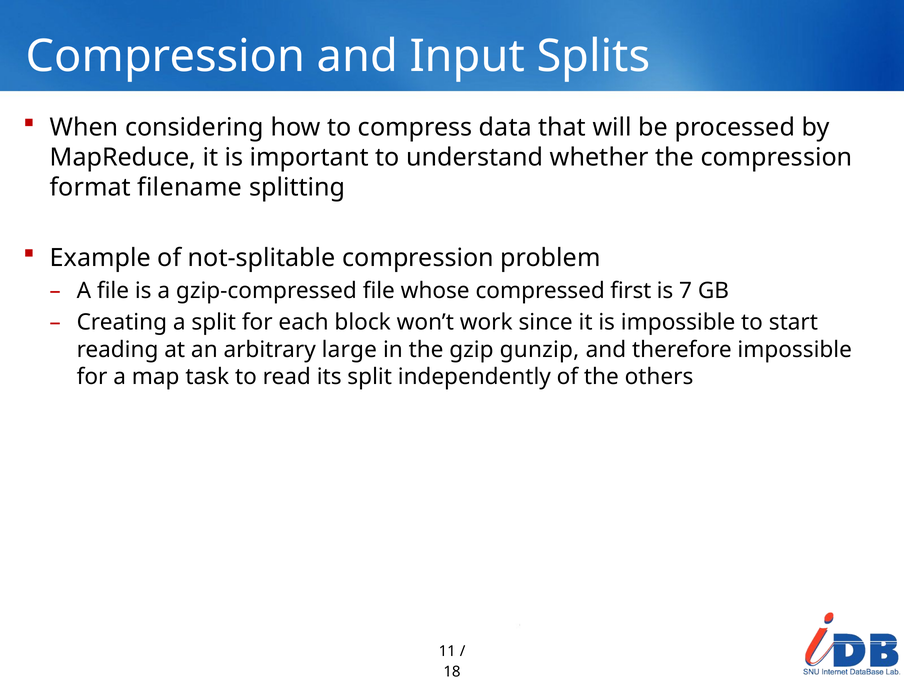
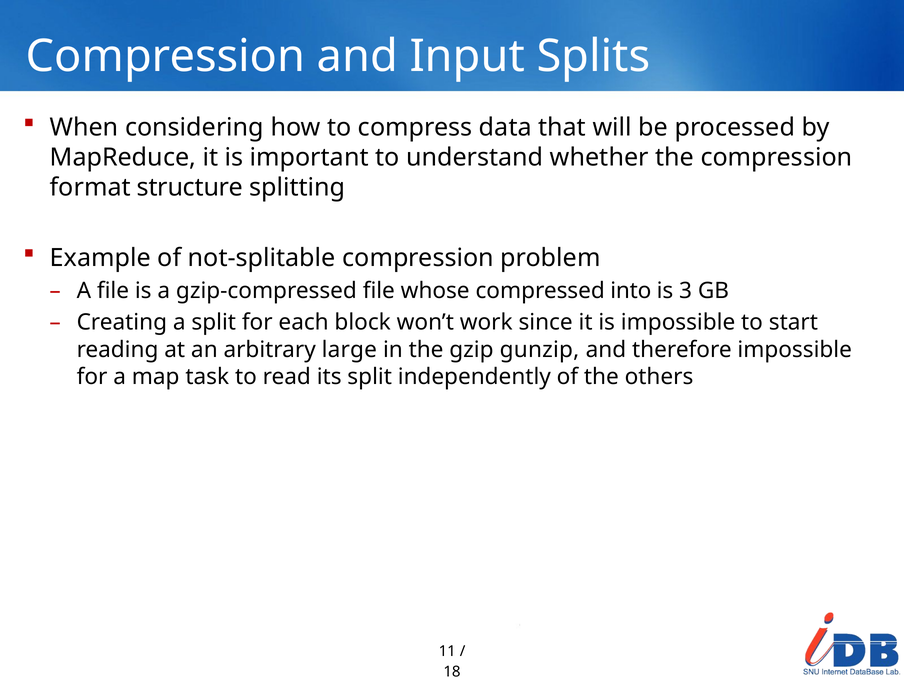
filename: filename -> structure
first: first -> into
7: 7 -> 3
